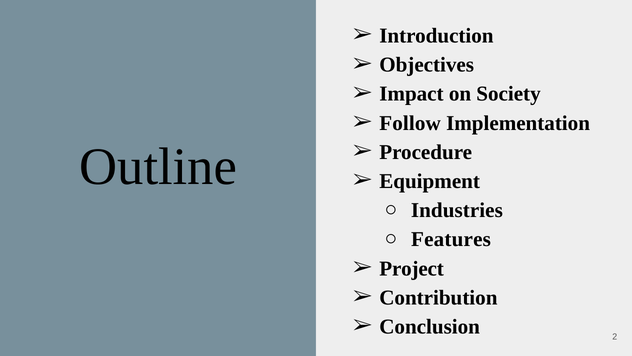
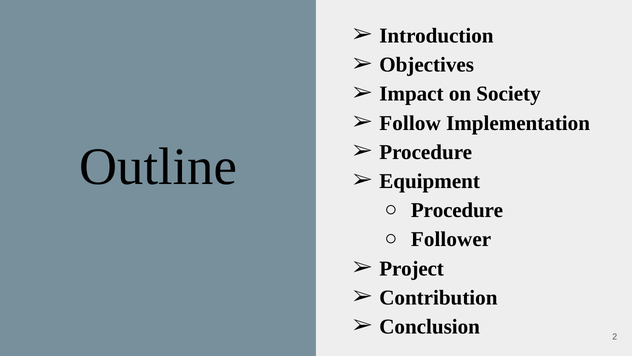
Industries at (457, 210): Industries -> Procedure
Features: Features -> Follower
